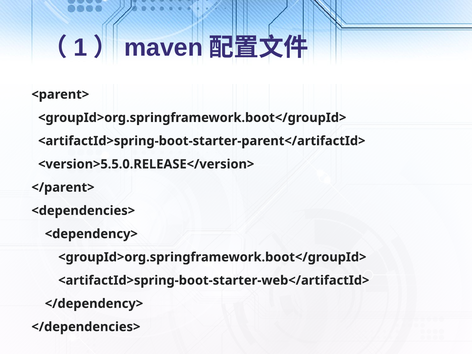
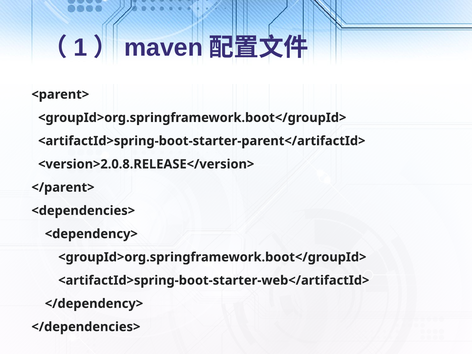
<version>5.5.0.RELEASE</version>: <version>5.5.0.RELEASE</version> -> <version>2.0.8.RELEASE</version>
